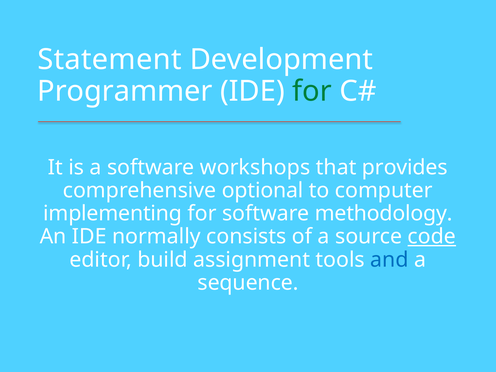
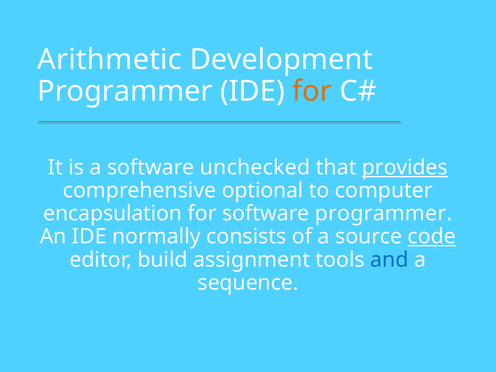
Statement: Statement -> Arithmetic
for at (312, 91) colour: green -> orange
workshops: workshops -> unchecked
provides underline: none -> present
implementing: implementing -> encapsulation
software methodology: methodology -> programmer
